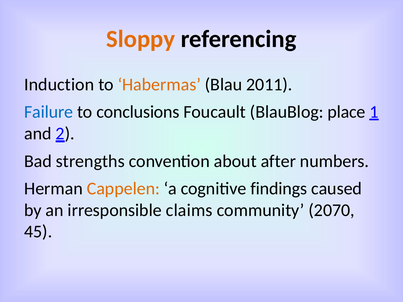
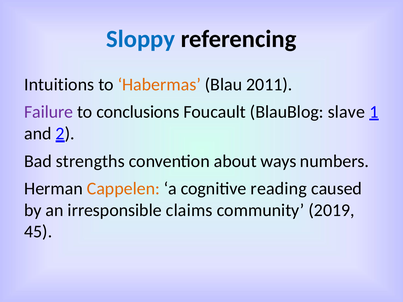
Sloppy colour: orange -> blue
Induction: Induction -> Intuitions
Failure colour: blue -> purple
place: place -> slave
after: after -> ways
findings: findings -> reading
2070: 2070 -> 2019
